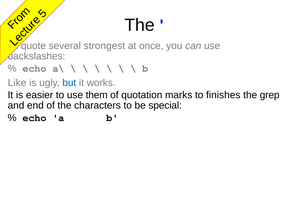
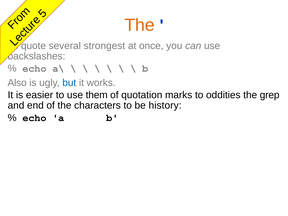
The at (140, 25) colour: black -> orange
Like: Like -> Also
finishes: finishes -> oddities
special: special -> history
